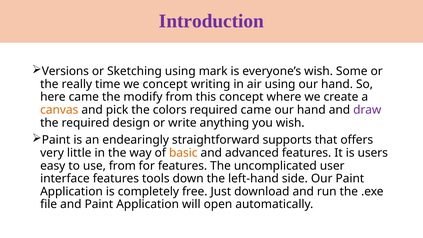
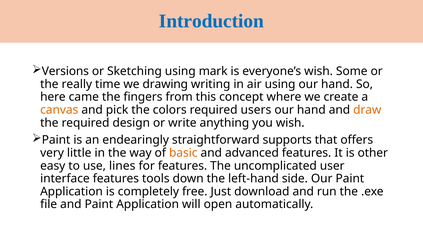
Introduction colour: purple -> blue
we concept: concept -> drawing
modify: modify -> fingers
required came: came -> users
draw colour: purple -> orange
users: users -> other
use from: from -> lines
